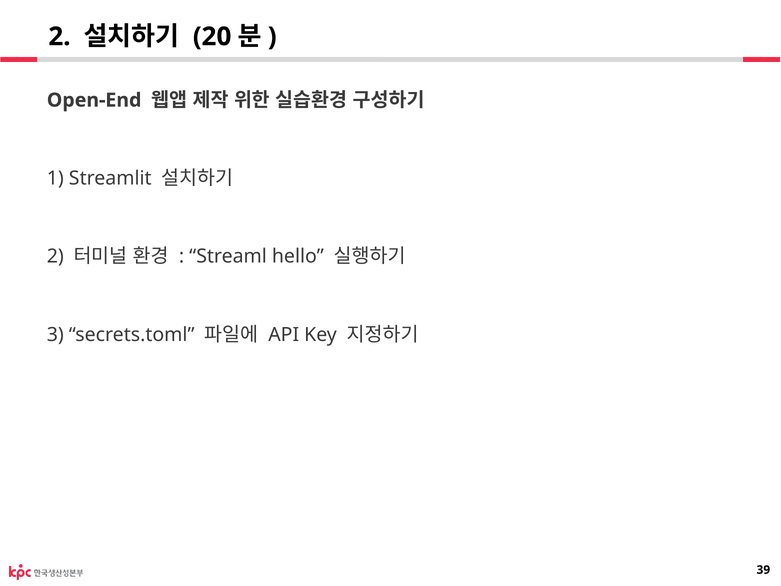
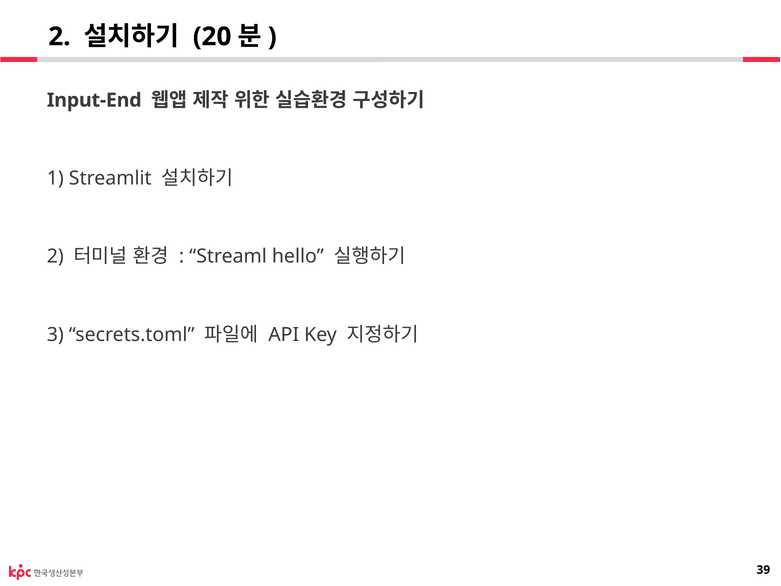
Open-End: Open-End -> Input-End
